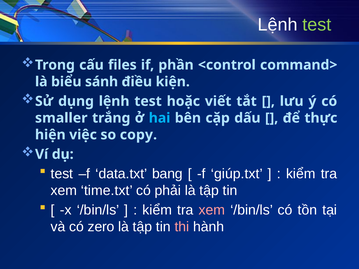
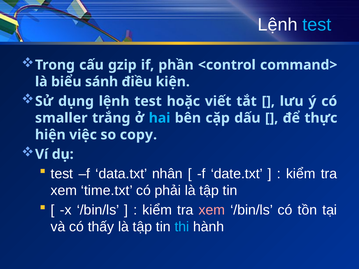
test at (317, 25) colour: light green -> light blue
files: files -> gzip
bang: bang -> nhân
giúp.txt: giúp.txt -> date.txt
zero: zero -> thấy
thi colour: pink -> light blue
